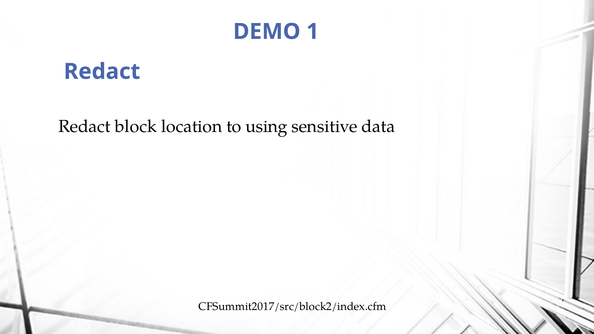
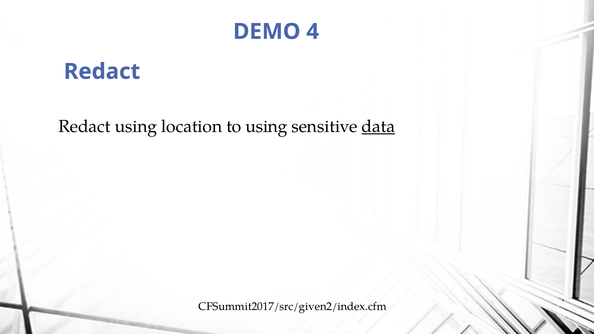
1: 1 -> 4
Redact block: block -> using
data underline: none -> present
CFSummit2017/src/block2/index.cfm: CFSummit2017/src/block2/index.cfm -> CFSummit2017/src/given2/index.cfm
